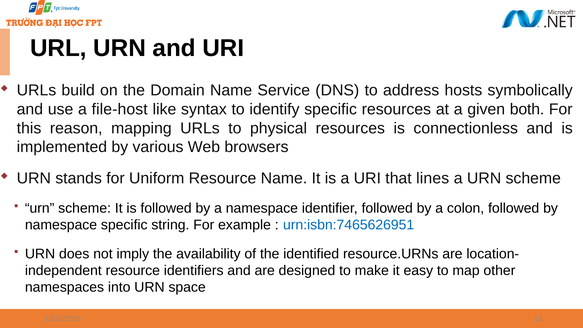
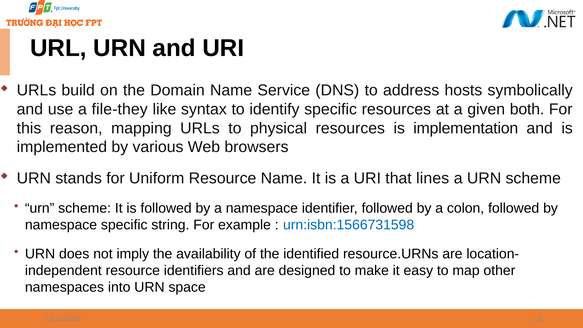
file-host: file-host -> file-they
connectionless: connectionless -> implementation
urn:isbn:7465626951: urn:isbn:7465626951 -> urn:isbn:1566731598
